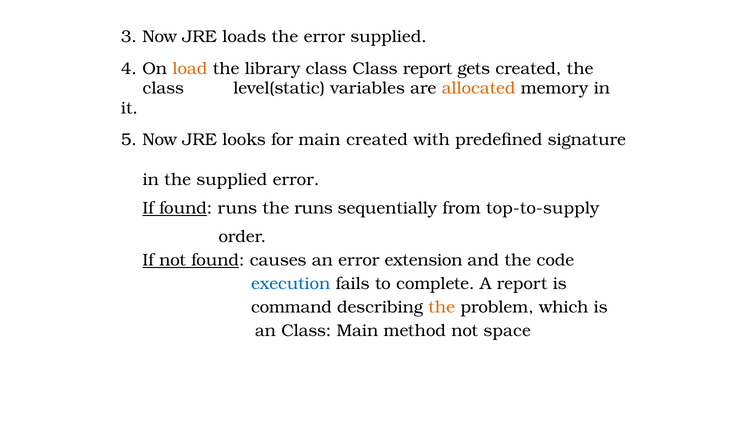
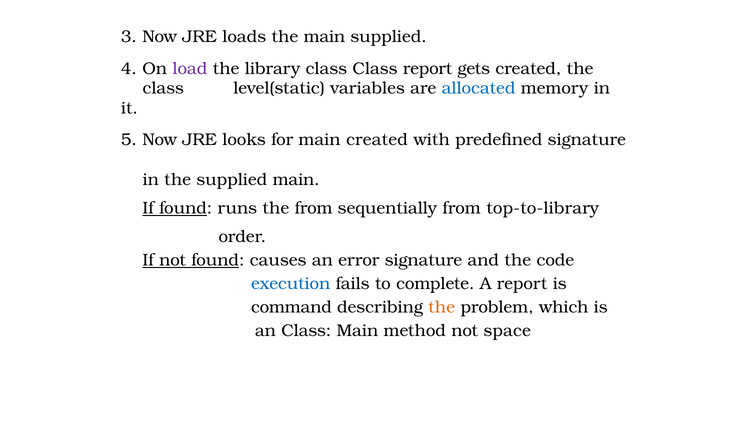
the error: error -> main
load colour: orange -> purple
allocated colour: orange -> blue
supplied error: error -> main
the runs: runs -> from
top-to-supply: top-to-supply -> top-to-library
error extension: extension -> signature
